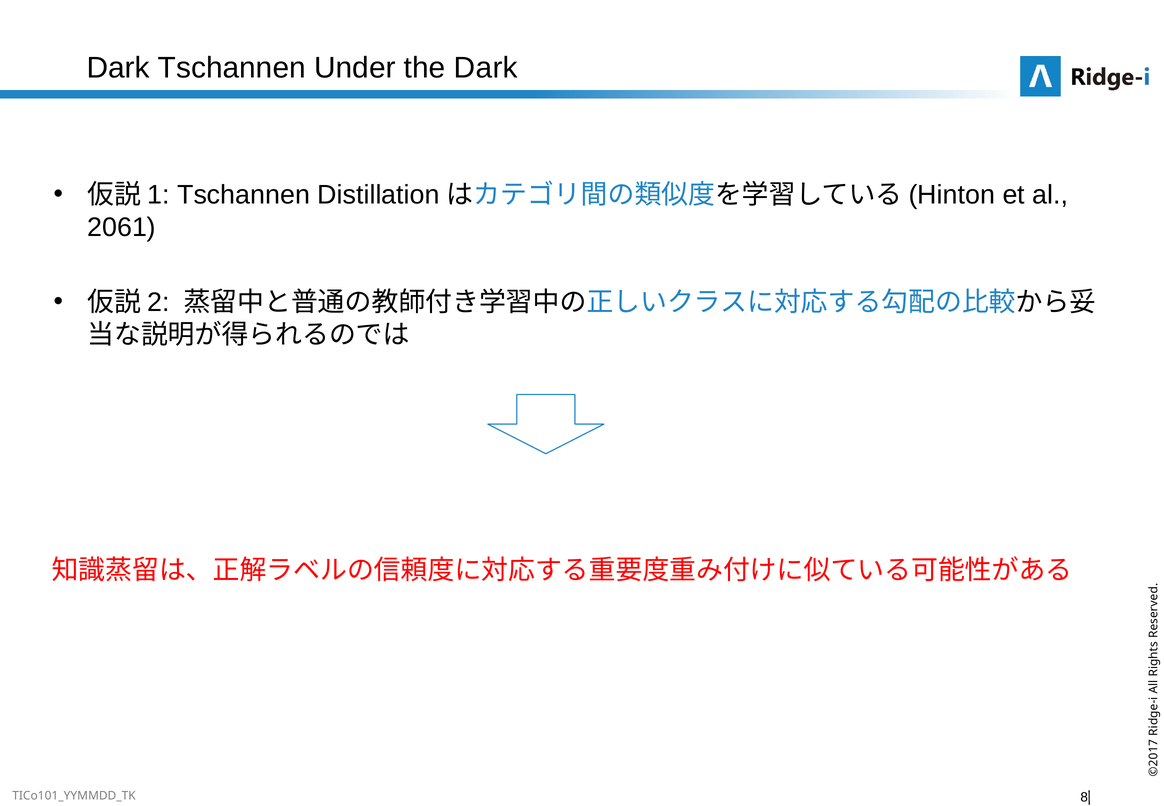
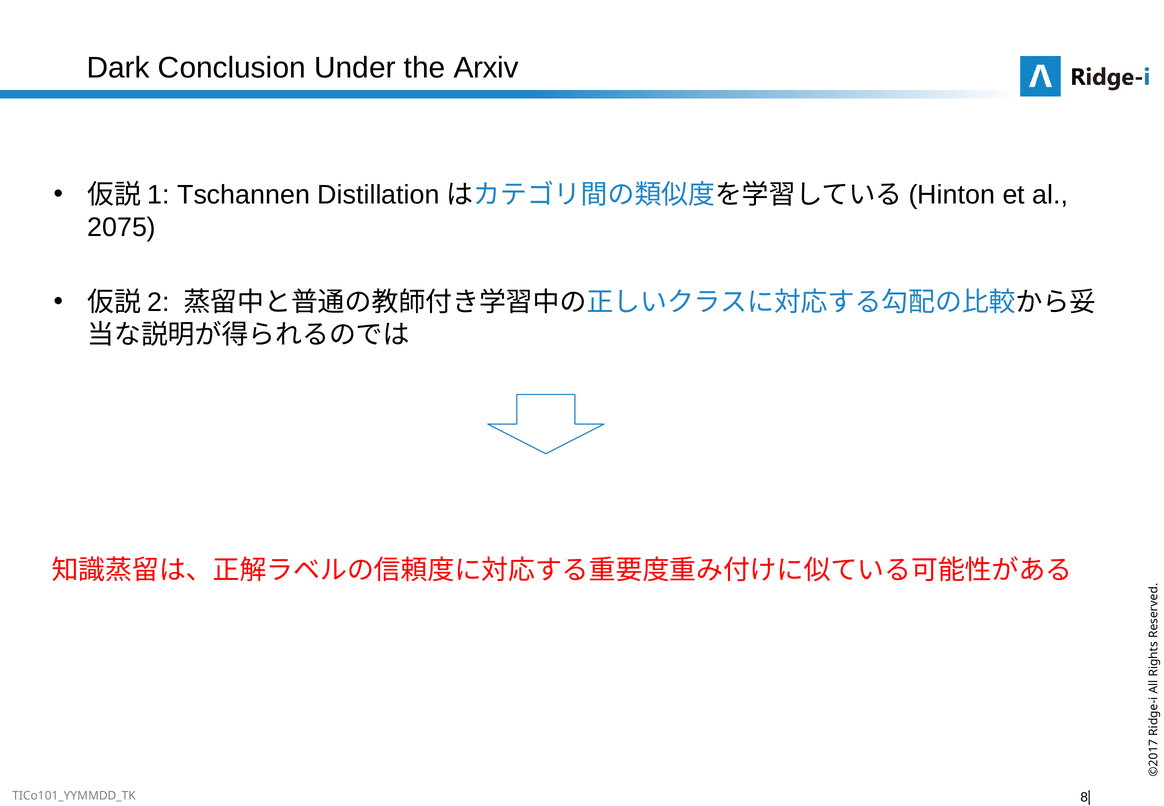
Dark Tschannen: Tschannen -> Conclusion
the Dark: Dark -> Arxiv
2061: 2061 -> 2075
